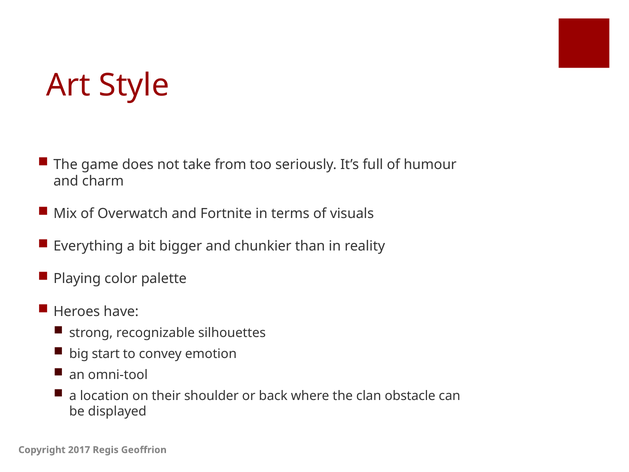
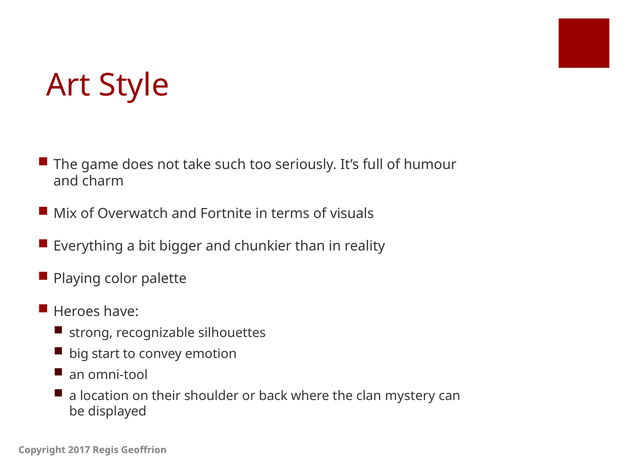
from: from -> such
obstacle: obstacle -> mystery
